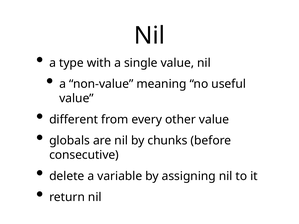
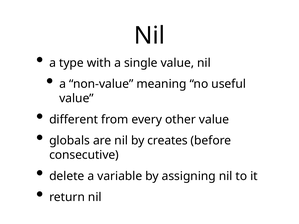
chunks: chunks -> creates
